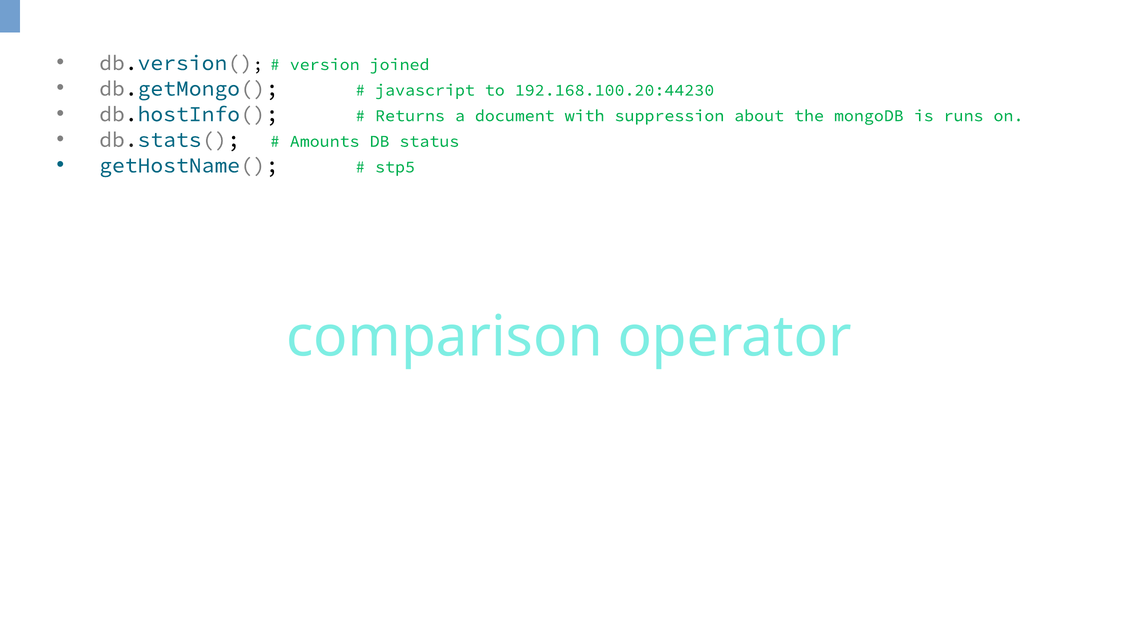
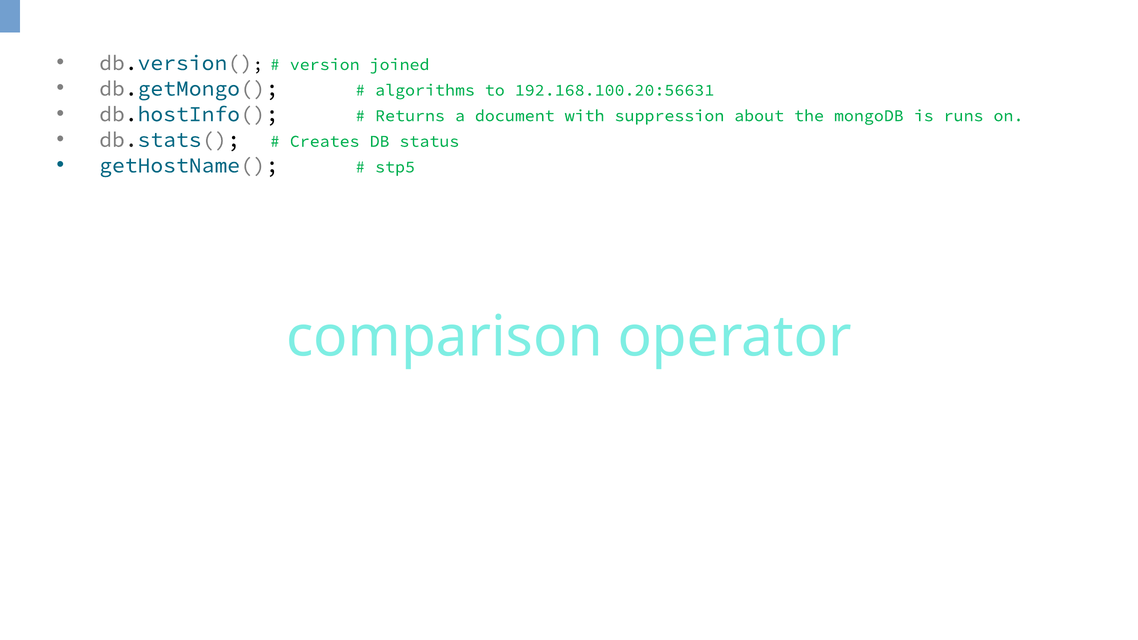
javascript: javascript -> algorithms
192.168.100.20:44230: 192.168.100.20:44230 -> 192.168.100.20:56631
Amounts: Amounts -> Creates
